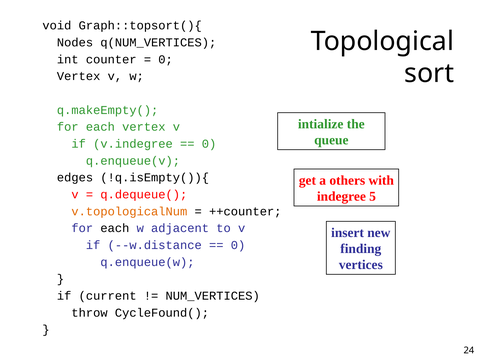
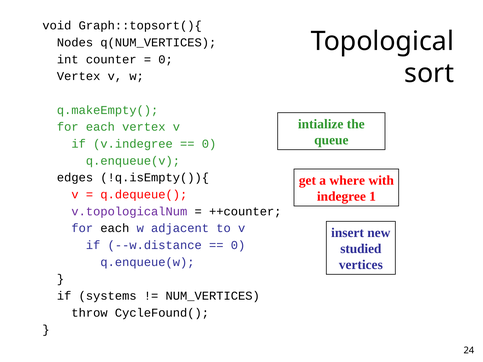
others: others -> where
5: 5 -> 1
v.topologicalNum colour: orange -> purple
finding: finding -> studied
current: current -> systems
